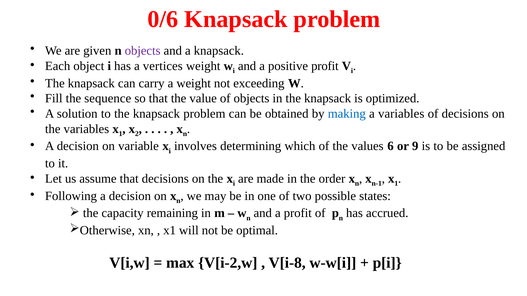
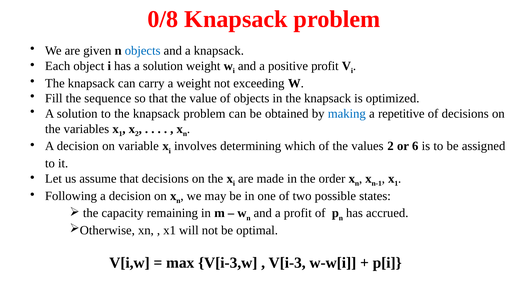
0/6: 0/6 -> 0/8
objects at (143, 51) colour: purple -> blue
has a vertices: vertices -> solution
a variables: variables -> repetitive
values 6: 6 -> 2
9: 9 -> 6
V[i-2,w: V[i-2,w -> V[i-3,w
V[i-8: V[i-8 -> V[i-3
